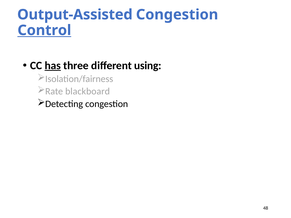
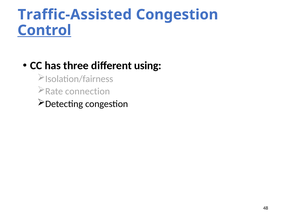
Output-Assisted: Output-Assisted -> Traffic-Assisted
has underline: present -> none
blackboard: blackboard -> connection
